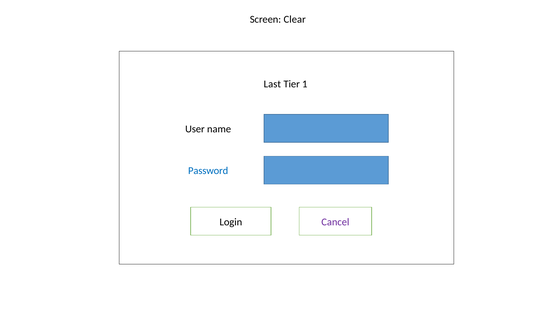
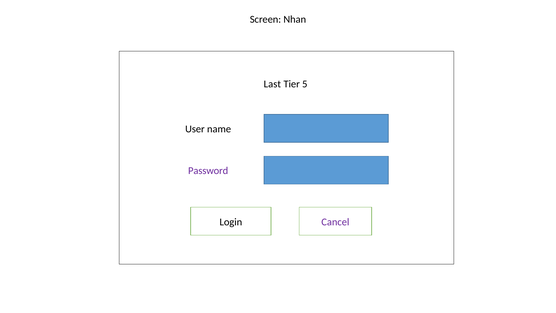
Clear: Clear -> Nhan
1: 1 -> 5
Password colour: blue -> purple
